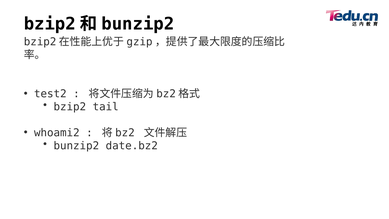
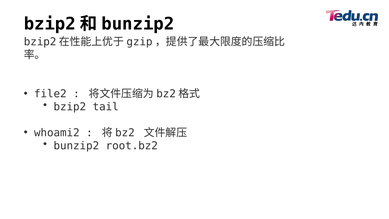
test2: test2 -> file2
date.bz2: date.bz2 -> root.bz2
